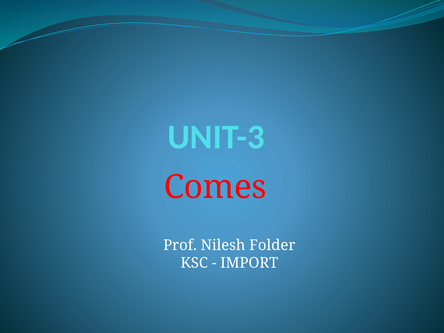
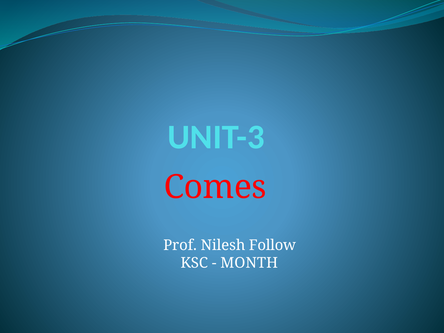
Folder: Folder -> Follow
IMPORT: IMPORT -> MONTH
